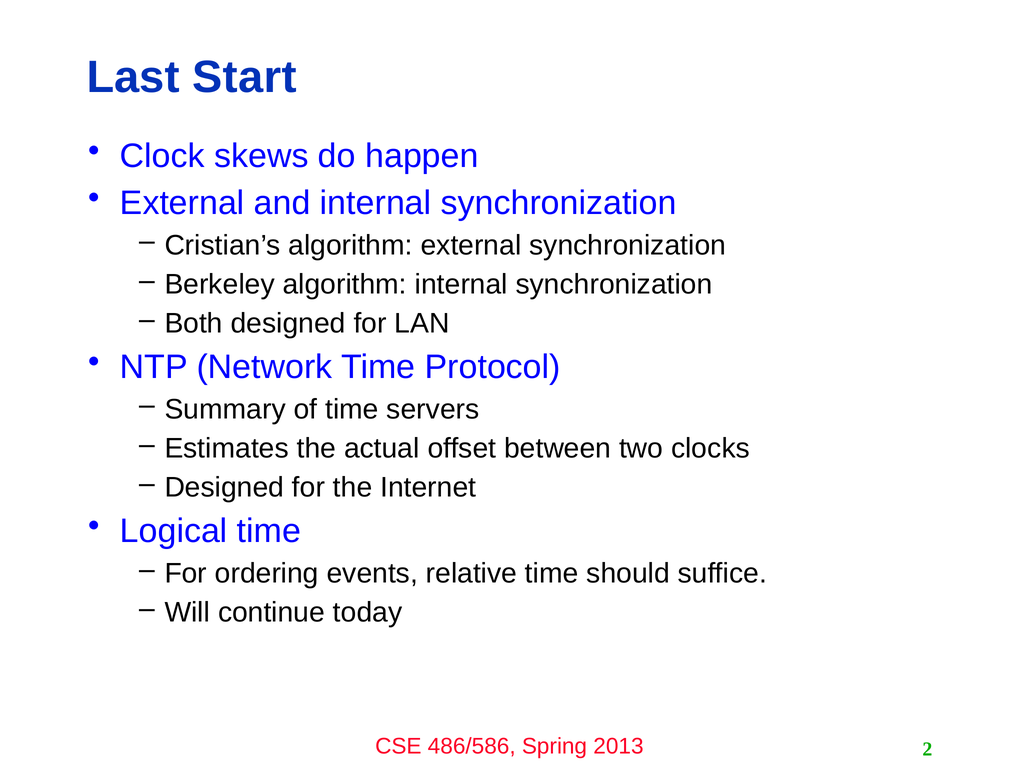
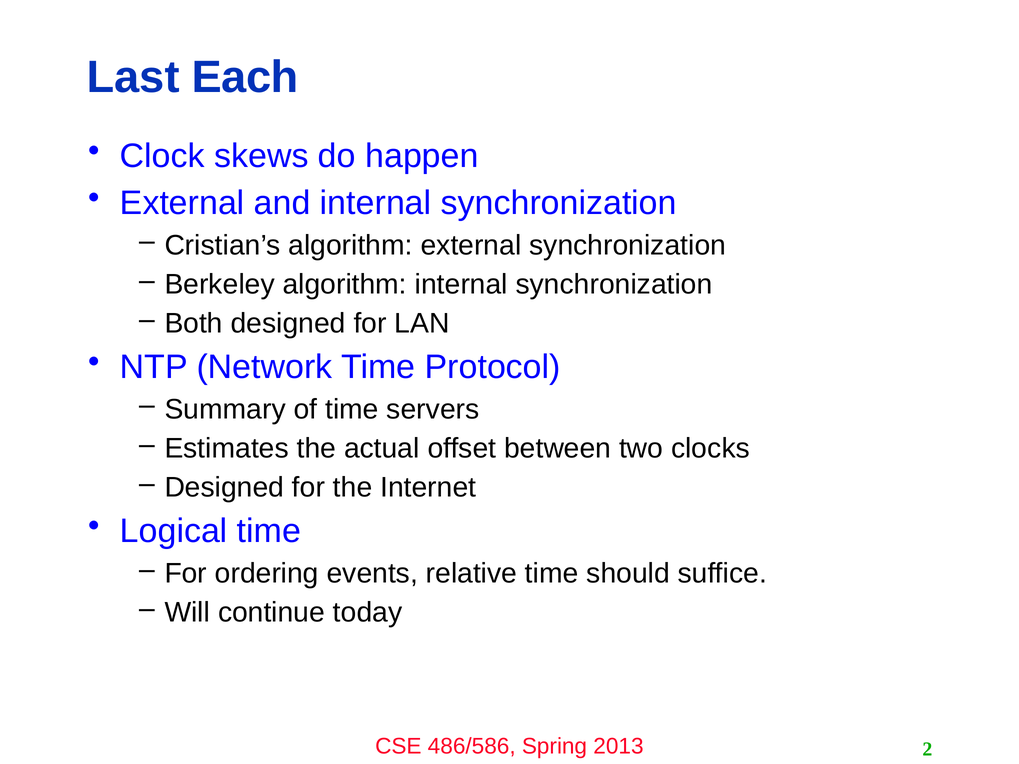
Start: Start -> Each
